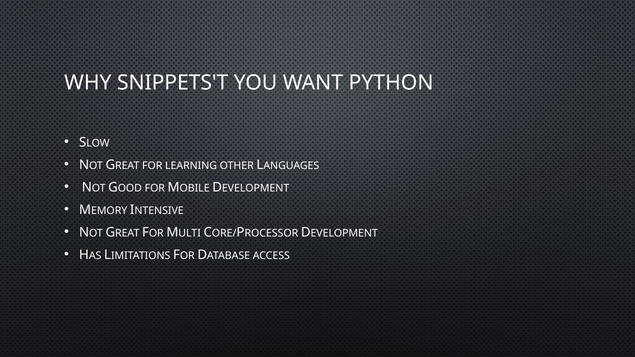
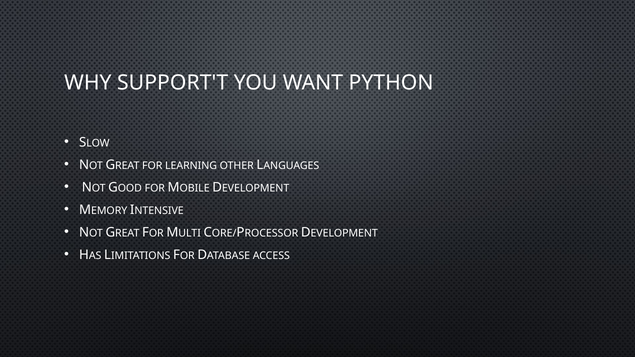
SNIPPETS'T: SNIPPETS'T -> SUPPORT'T
